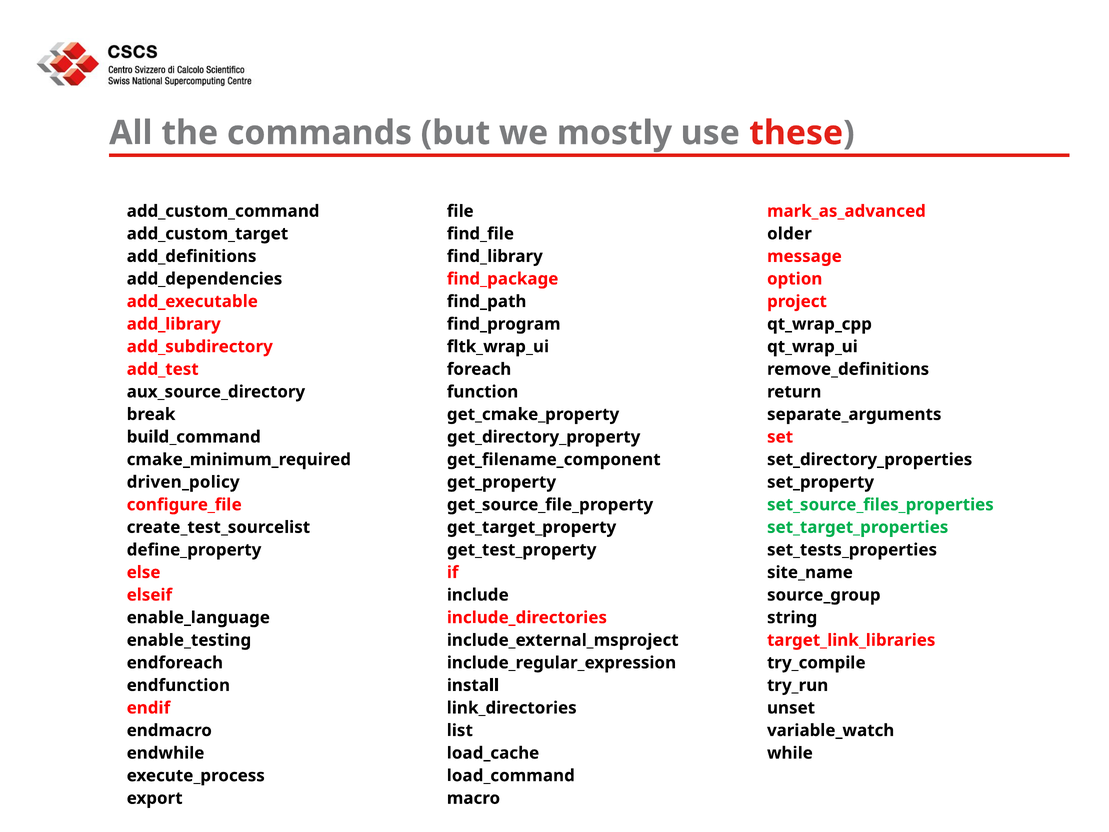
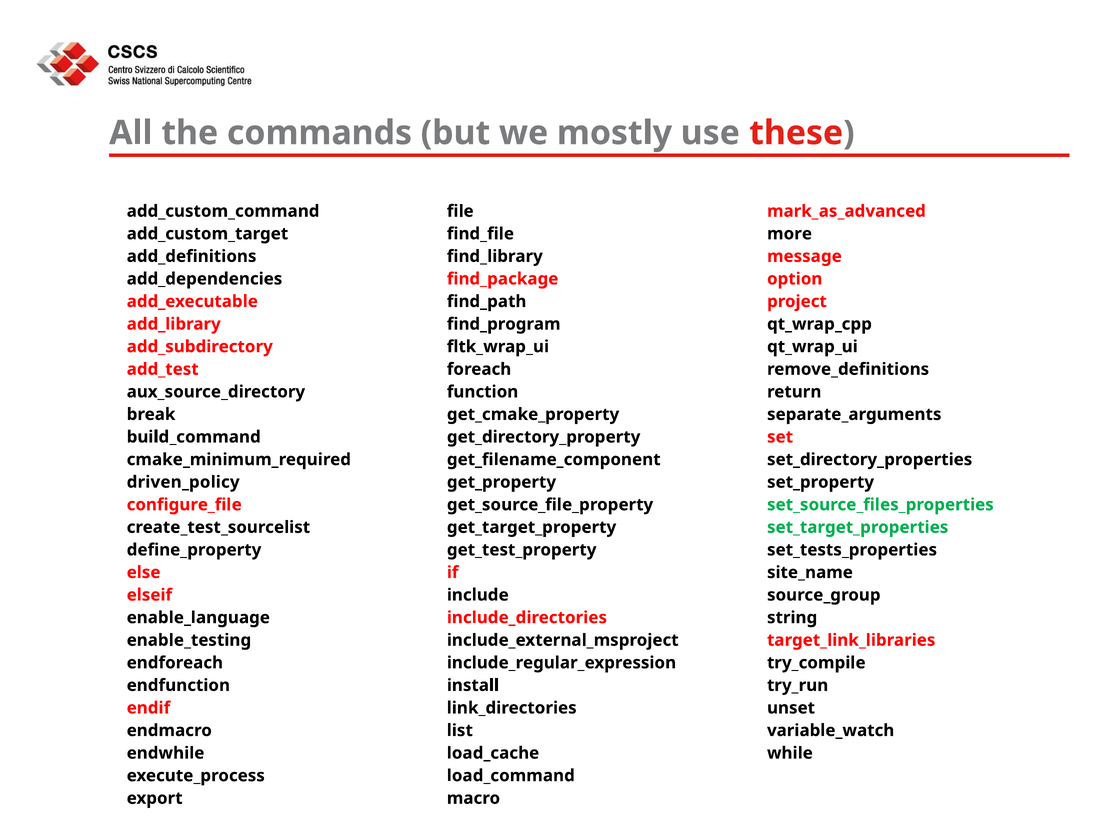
older: older -> more
